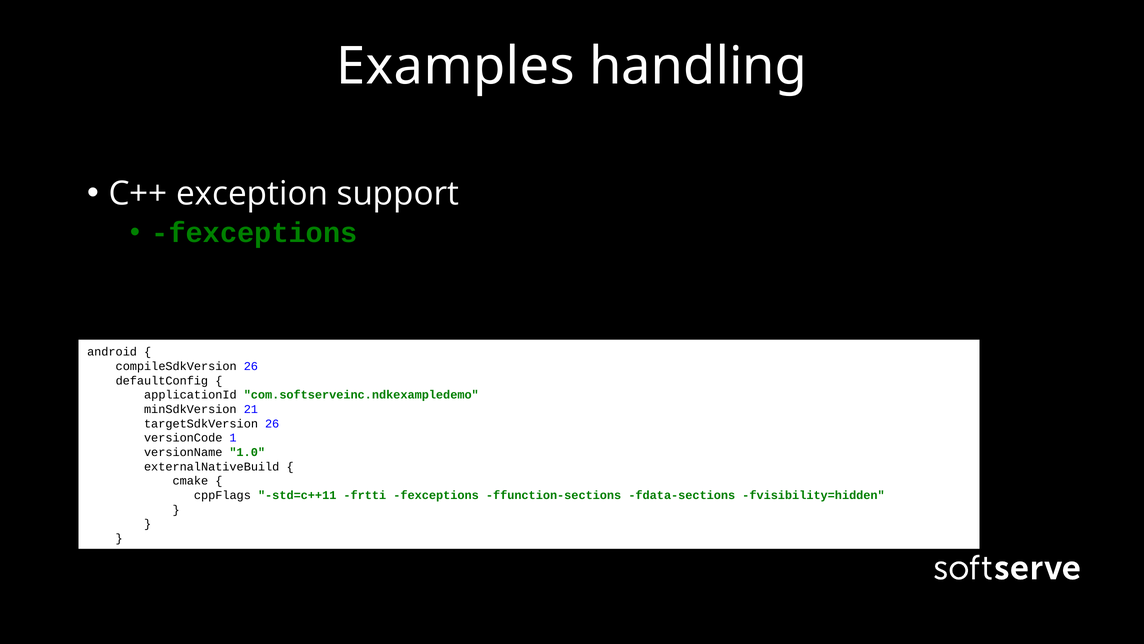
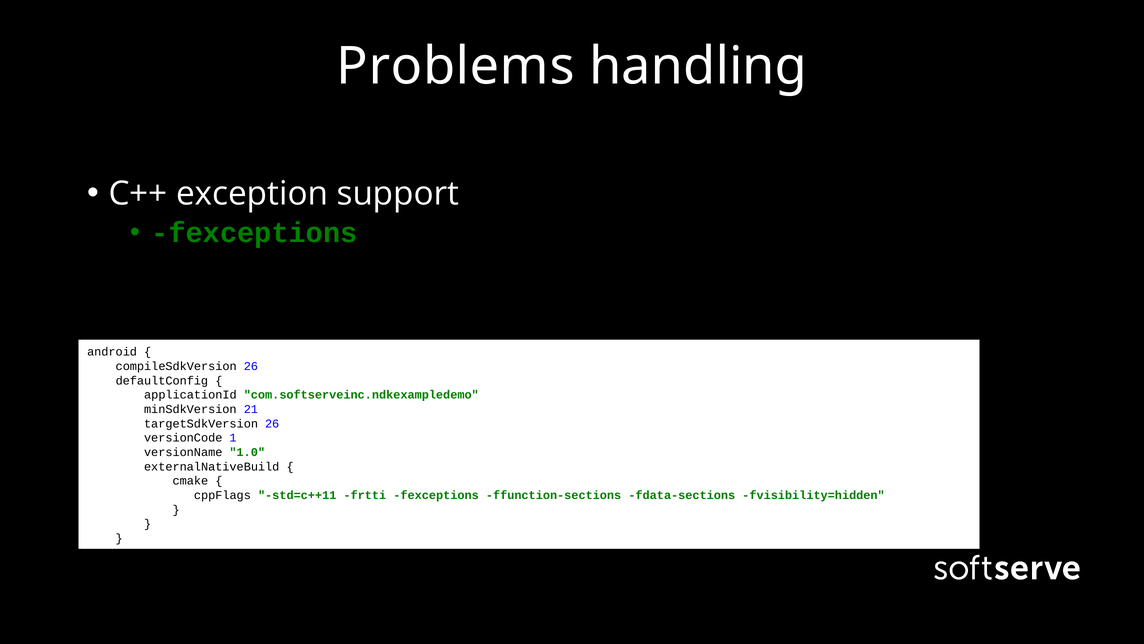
Examples: Examples -> Problems
